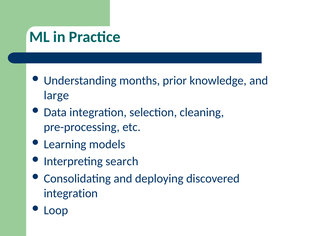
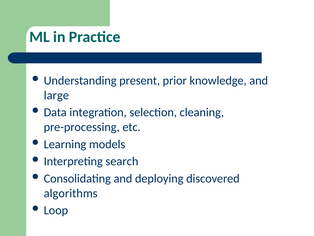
months: months -> present
integration at (71, 193): integration -> algorithms
